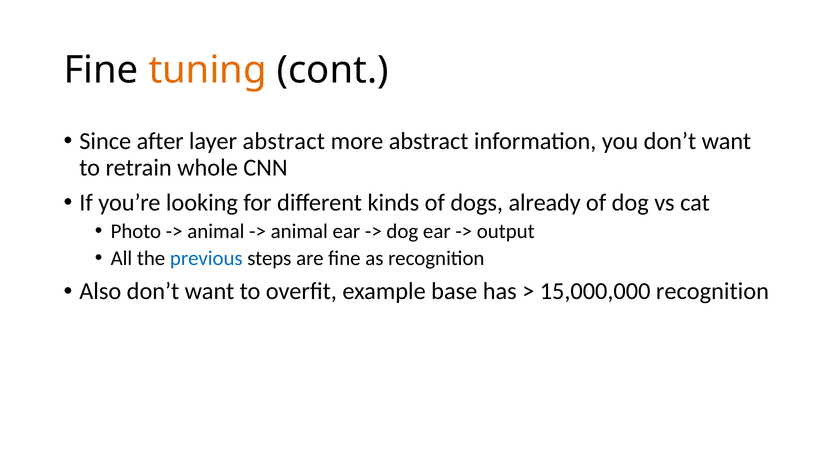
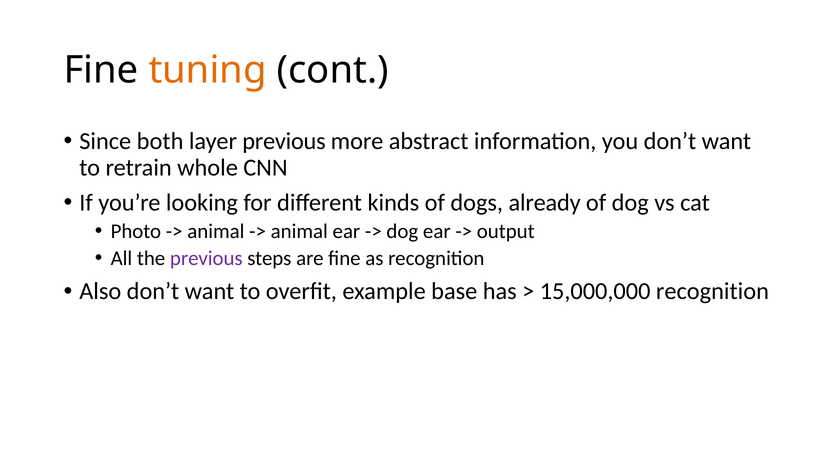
after: after -> both
layer abstract: abstract -> previous
previous at (206, 258) colour: blue -> purple
